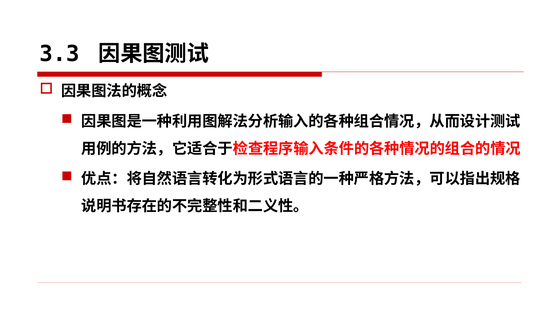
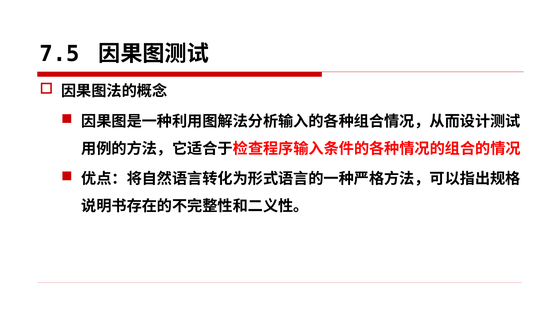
3.3: 3.3 -> 7.5
